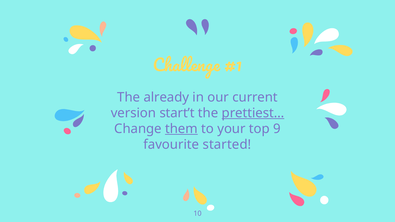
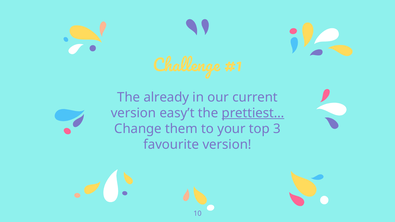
start’t: start’t -> easy’t
them underline: present -> none
9: 9 -> 3
favourite started: started -> version
